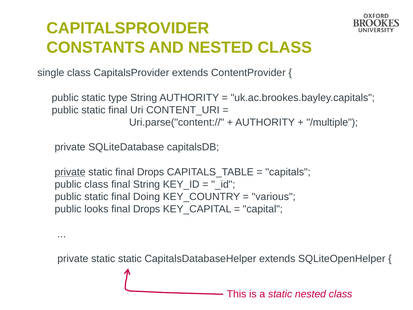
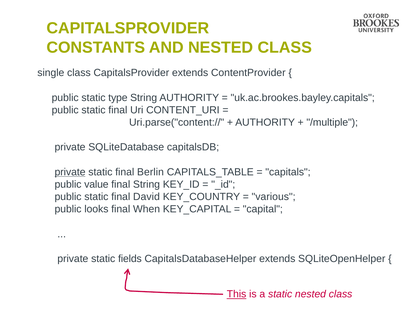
static final Drops: Drops -> Berlin
public class: class -> value
Doing: Doing -> David
Drops at (147, 209): Drops -> When
static static: static -> fields
This underline: none -> present
